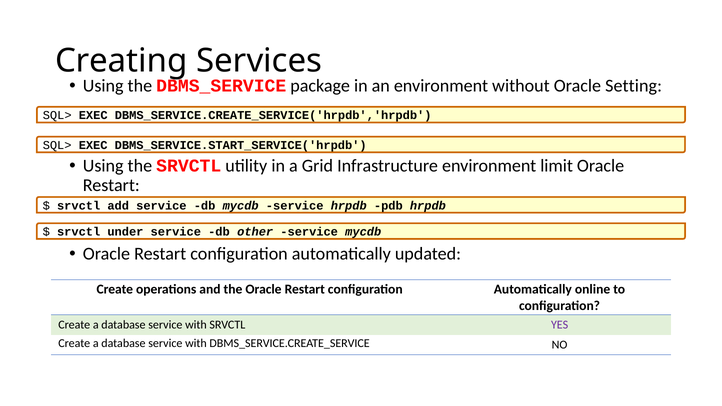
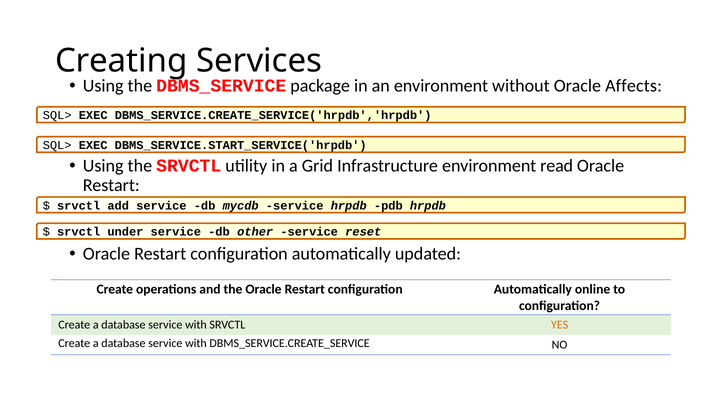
Setting: Setting -> Affects
limit: limit -> read
service mycdb: mycdb -> reset
YES colour: purple -> orange
